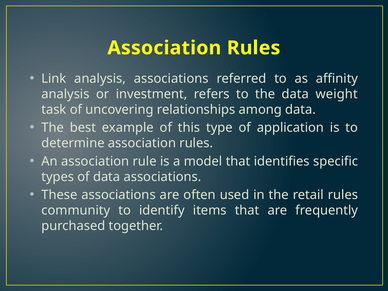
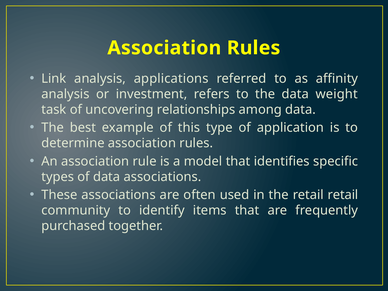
analysis associations: associations -> applications
retail rules: rules -> retail
